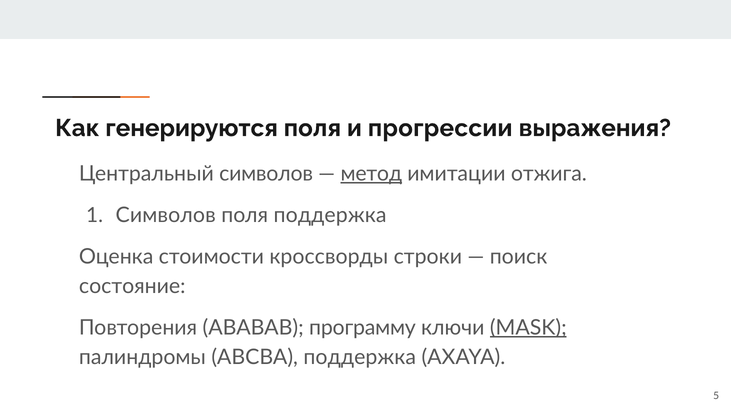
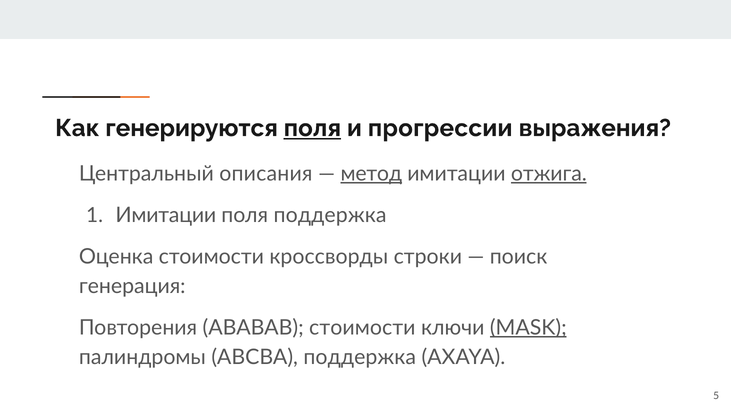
поля at (312, 128) underline: none -> present
Центральный символов: символов -> описания
отжига underline: none -> present
Символов at (166, 215): Символов -> Имитации
состояние: состояние -> генерация
ABABAB программу: программу -> стоимости
